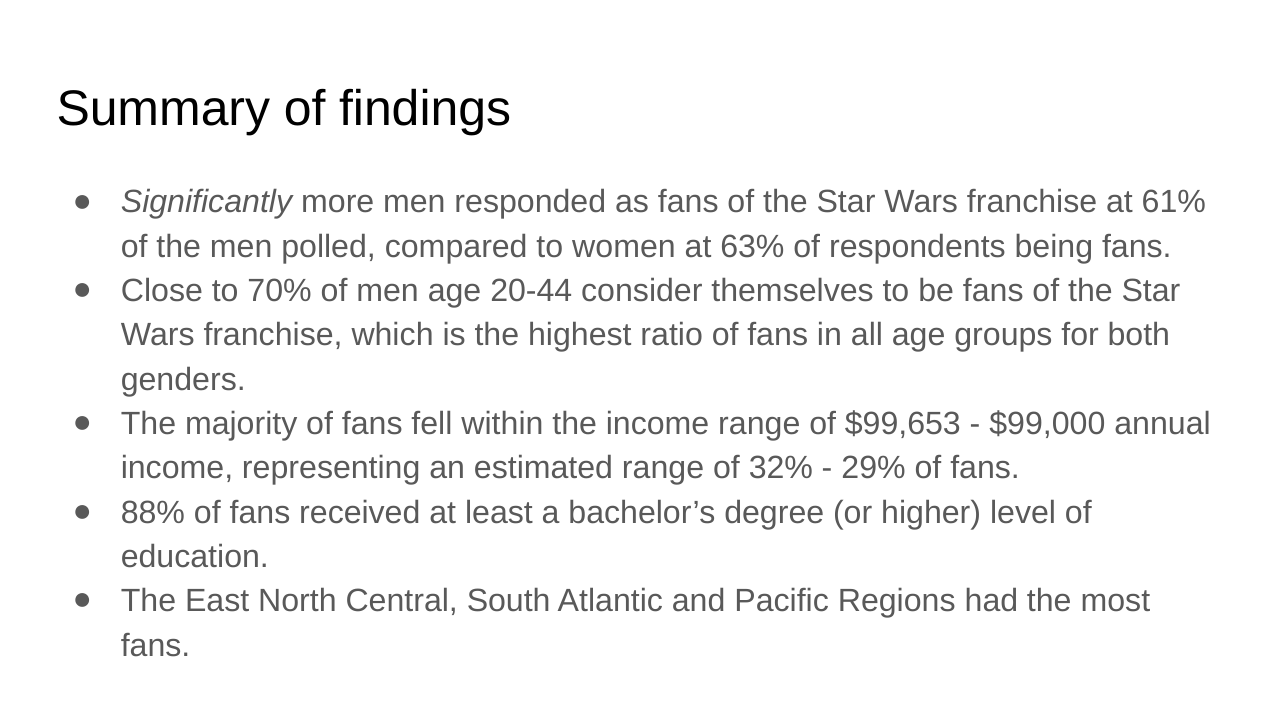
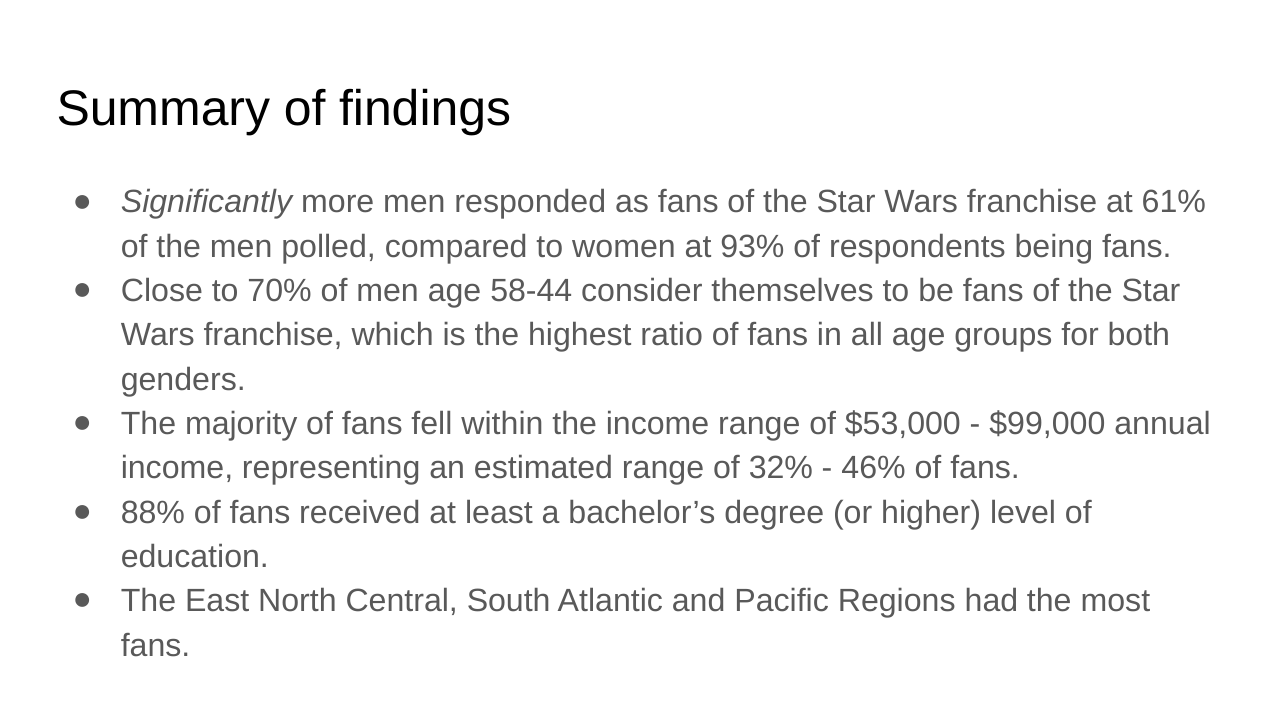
63%: 63% -> 93%
20-44: 20-44 -> 58-44
$99,653: $99,653 -> $53,000
29%: 29% -> 46%
